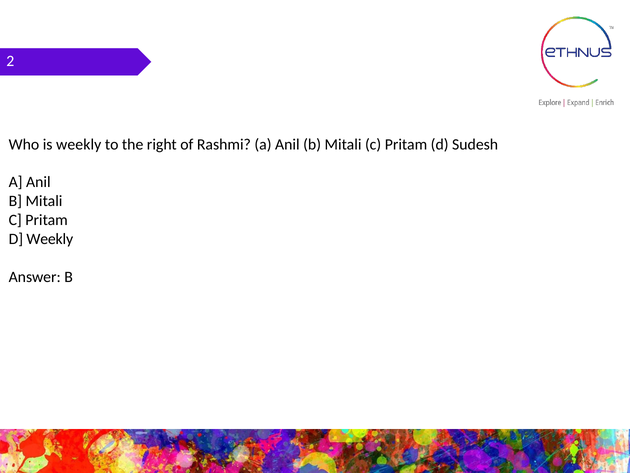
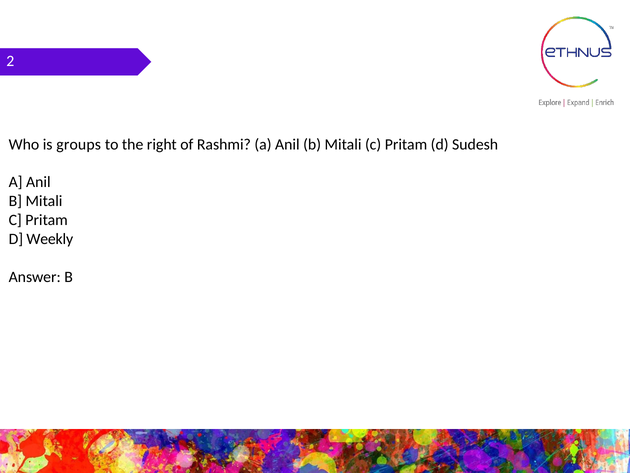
is weekly: weekly -> groups
